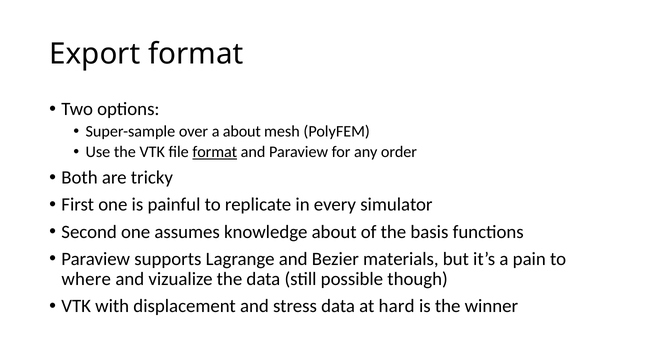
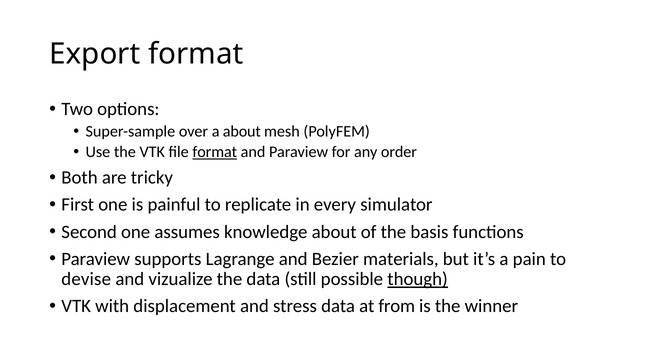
where: where -> devise
though underline: none -> present
hard: hard -> from
